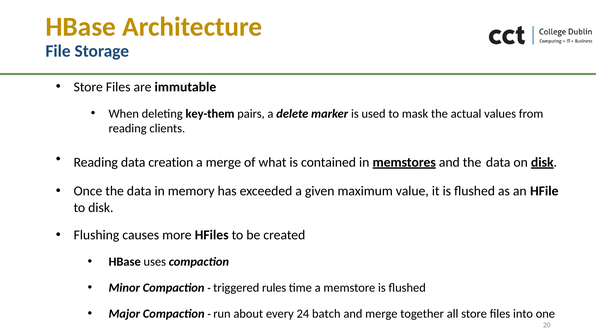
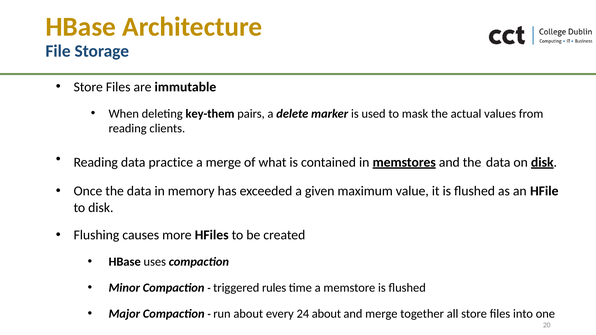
creation: creation -> practice
24 batch: batch -> about
